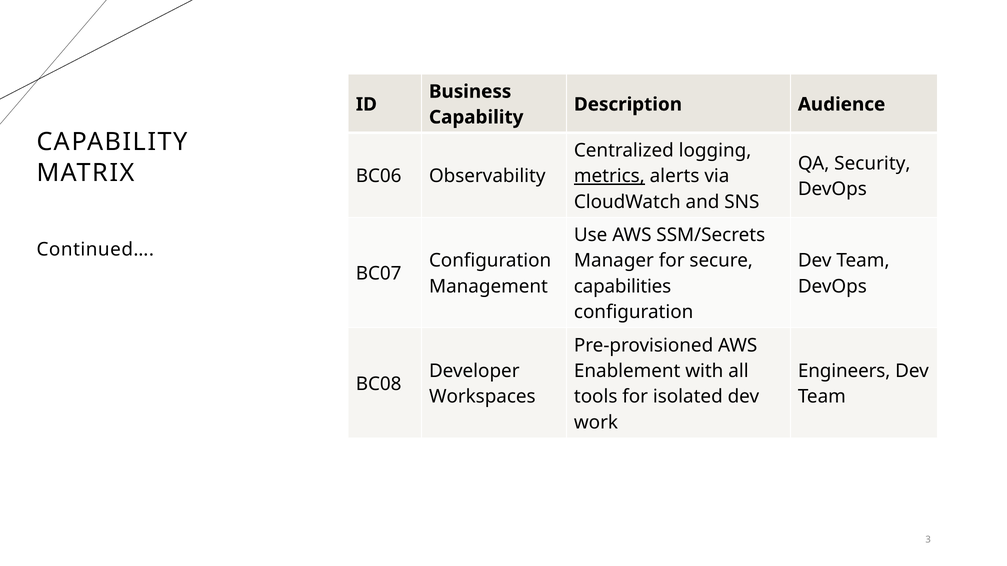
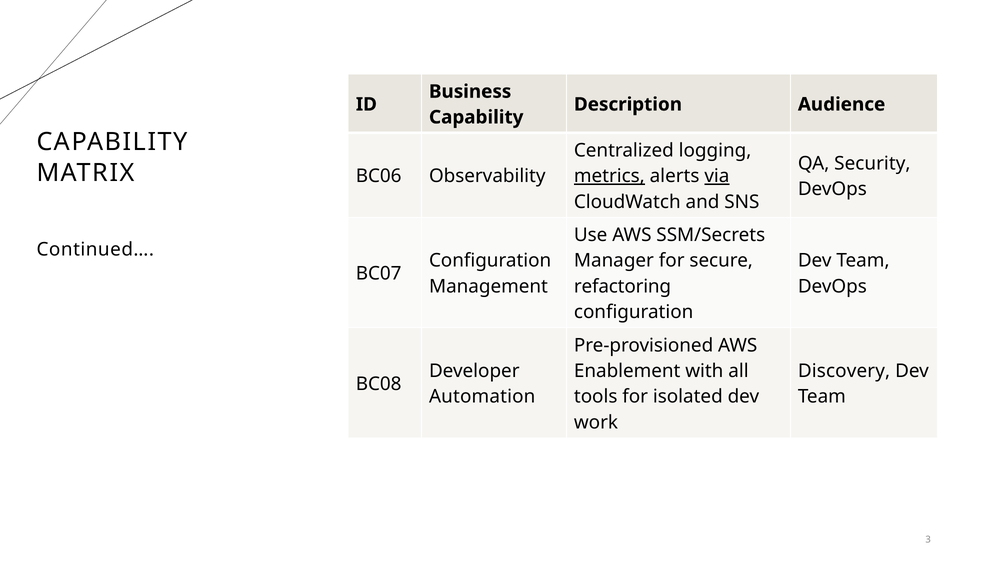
via underline: none -> present
capabilities: capabilities -> refactoring
Engineers: Engineers -> Discovery
Workspaces: Workspaces -> Automation
